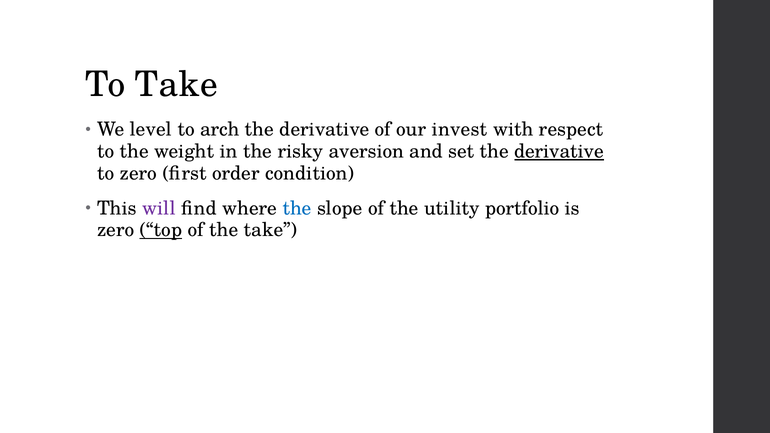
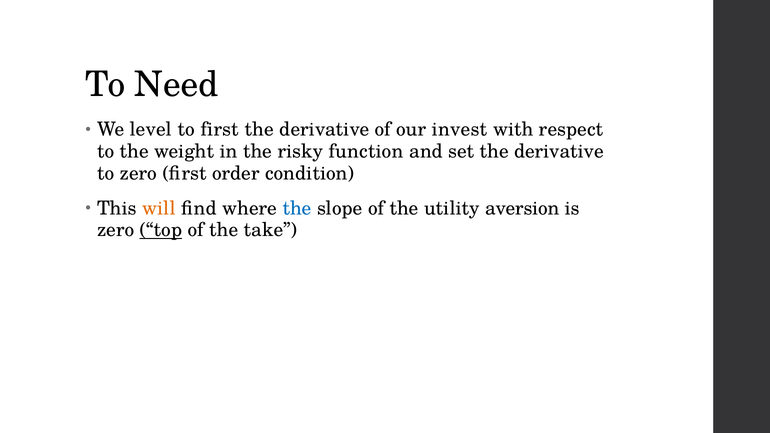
To Take: Take -> Need
to arch: arch -> first
aversion: aversion -> function
derivative at (559, 152) underline: present -> none
will colour: purple -> orange
portfolio: portfolio -> aversion
